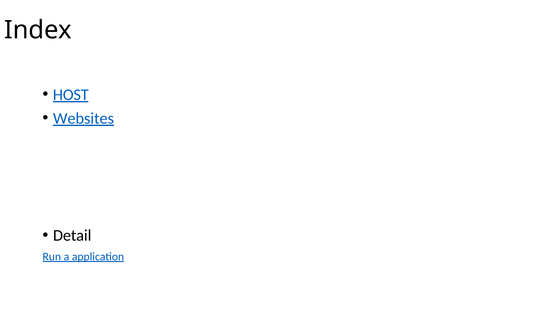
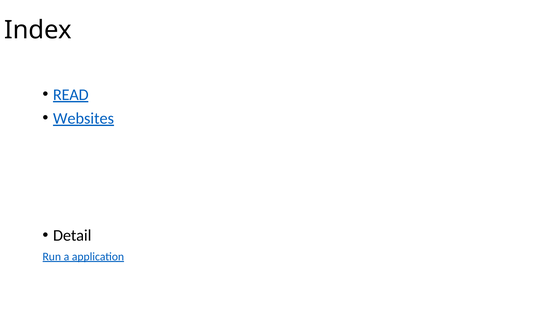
HOST: HOST -> READ
